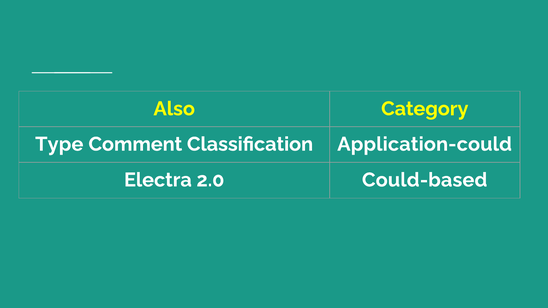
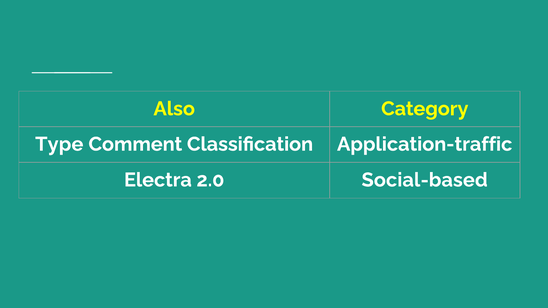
Application-could: Application-could -> Application-traffic
Could-based: Could-based -> Social-based
